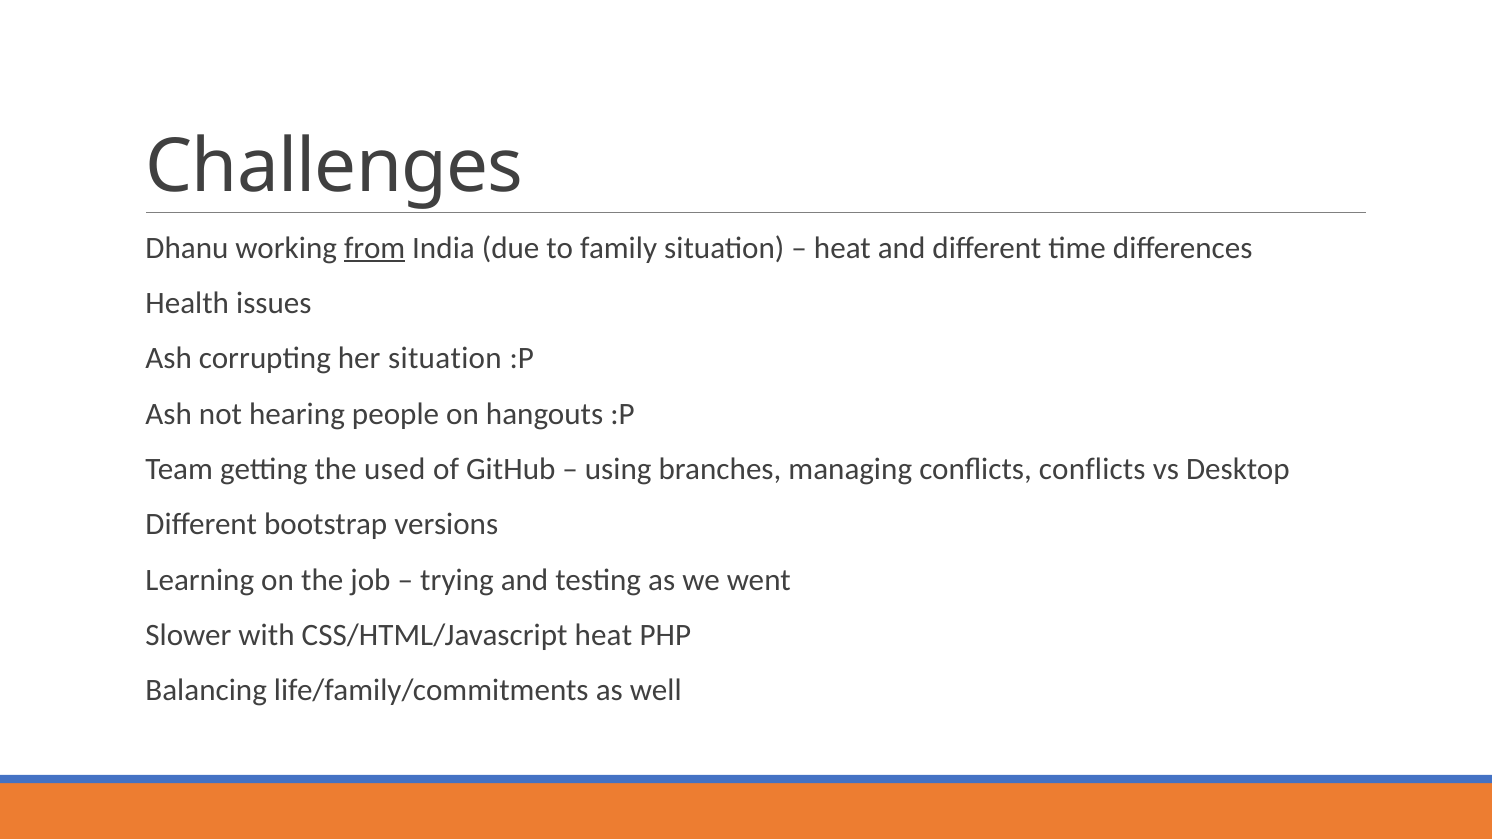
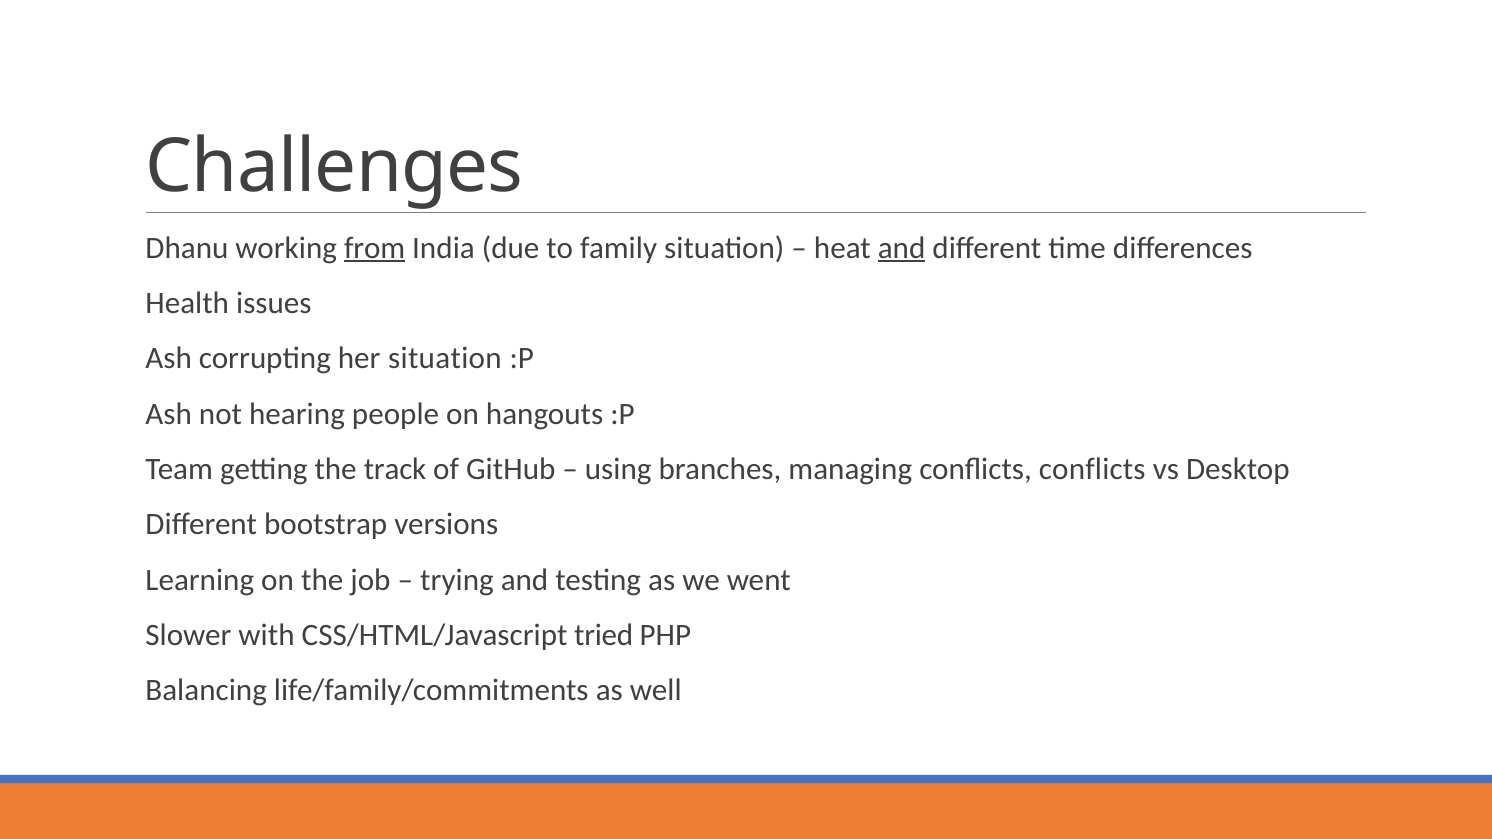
and at (902, 248) underline: none -> present
used: used -> track
CSS/HTML/Javascript heat: heat -> tried
